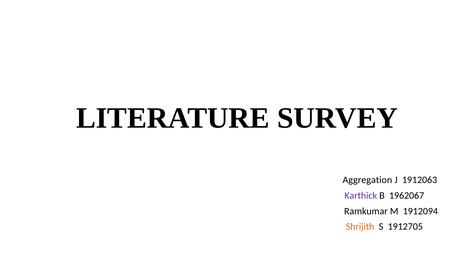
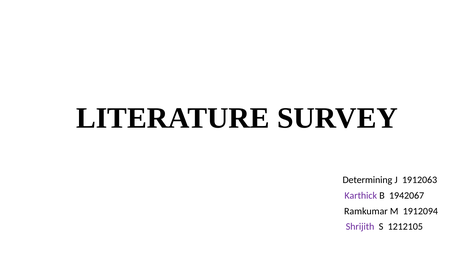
Aggregation: Aggregation -> Determining
1962067: 1962067 -> 1942067
Shrijith colour: orange -> purple
1912705: 1912705 -> 1212105
